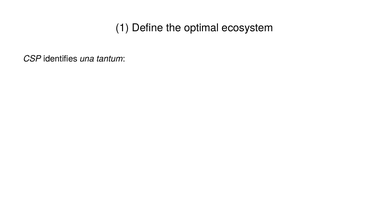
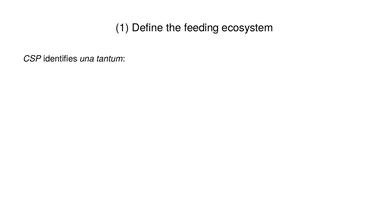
optimal: optimal -> feeding
